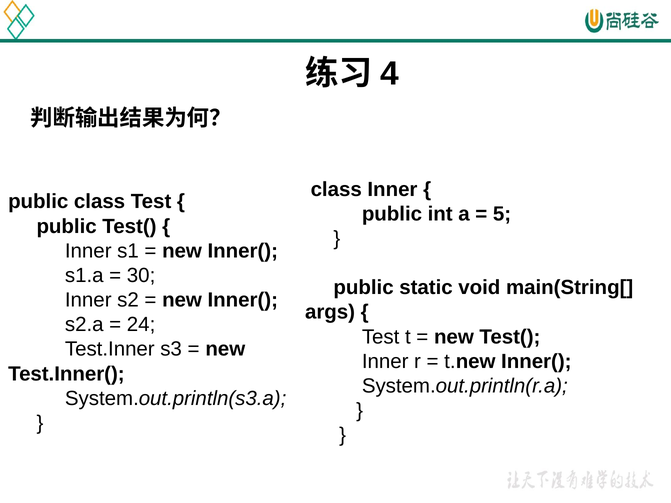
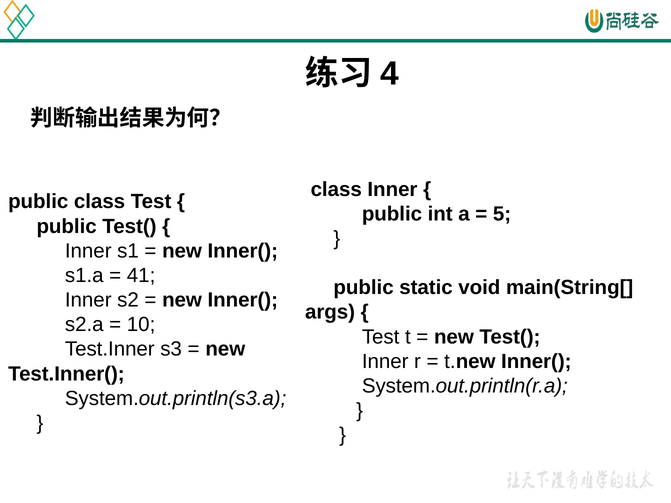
30: 30 -> 41
24: 24 -> 10
